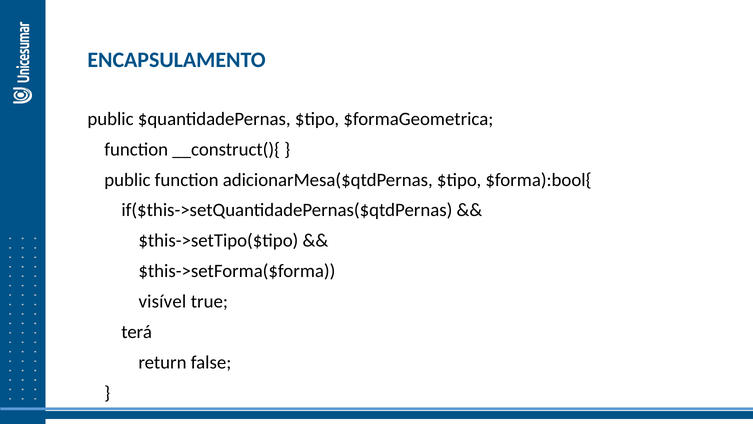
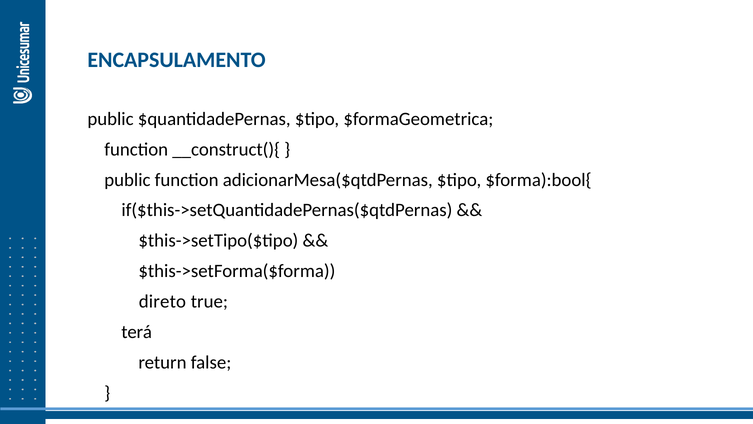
visível: visível -> direto
